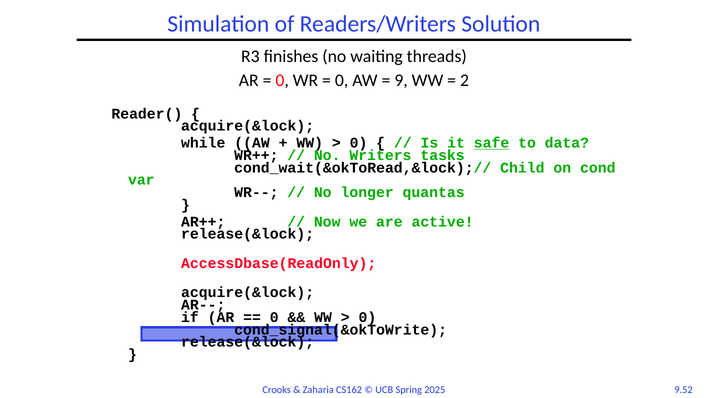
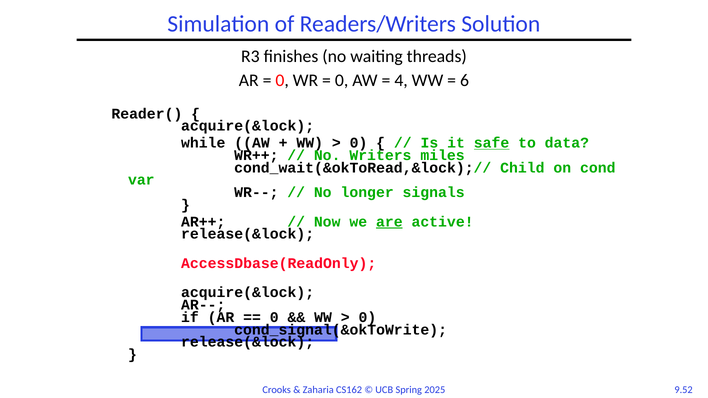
9: 9 -> 4
2: 2 -> 6
tasks: tasks -> miles
quantas: quantas -> signals
are underline: none -> present
